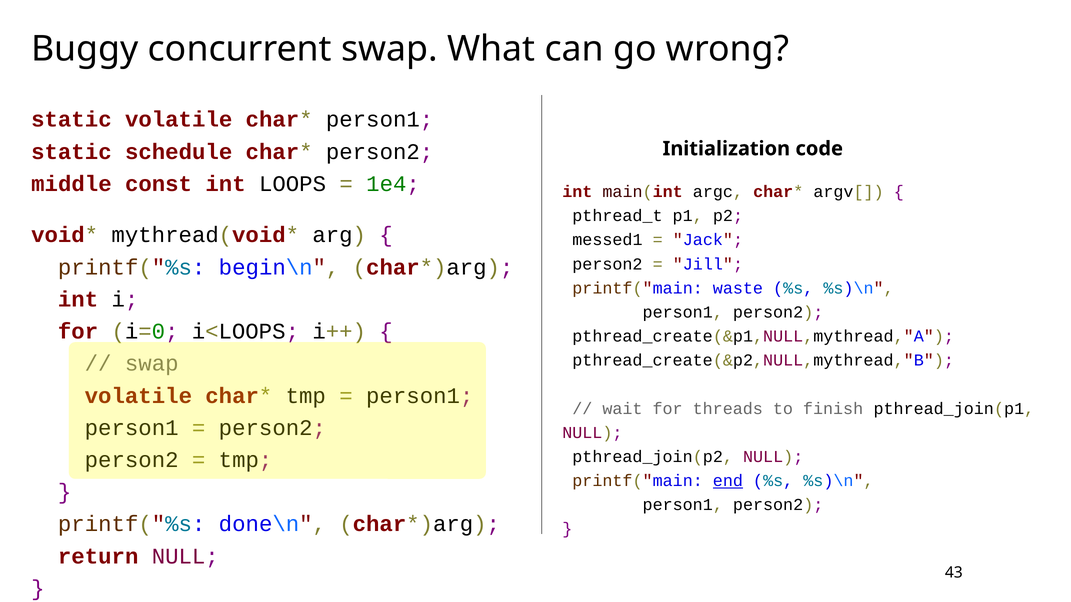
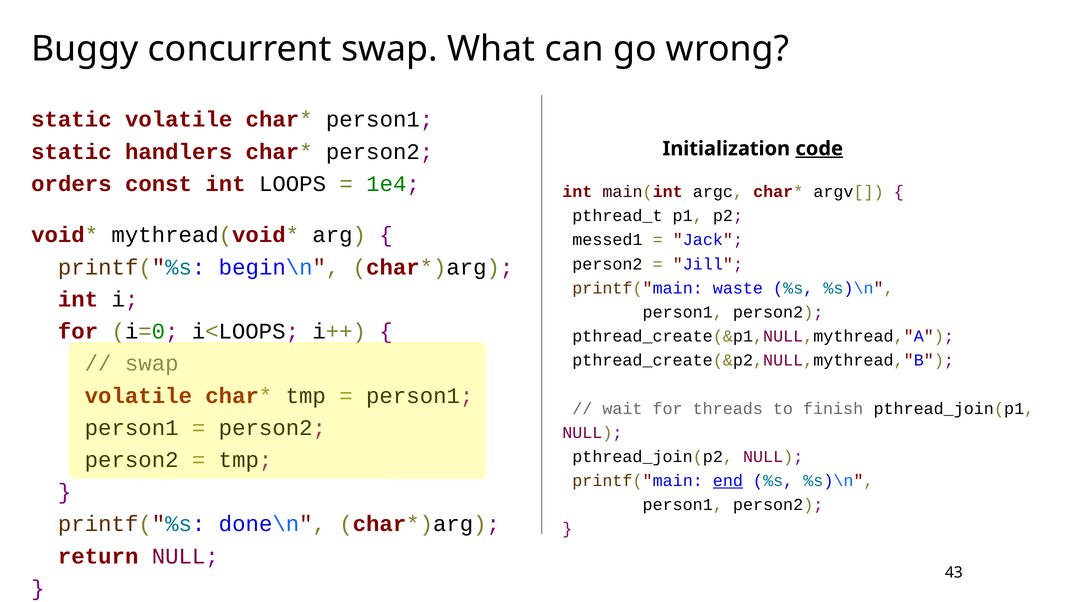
schedule: schedule -> handlers
code underline: none -> present
middle: middle -> orders
